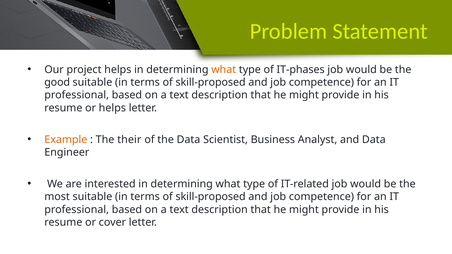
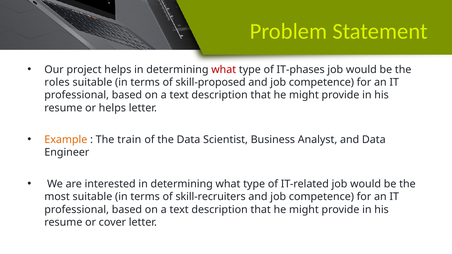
what at (224, 70) colour: orange -> red
good: good -> roles
their: their -> train
skill-proposed at (211, 197): skill-proposed -> skill-recruiters
